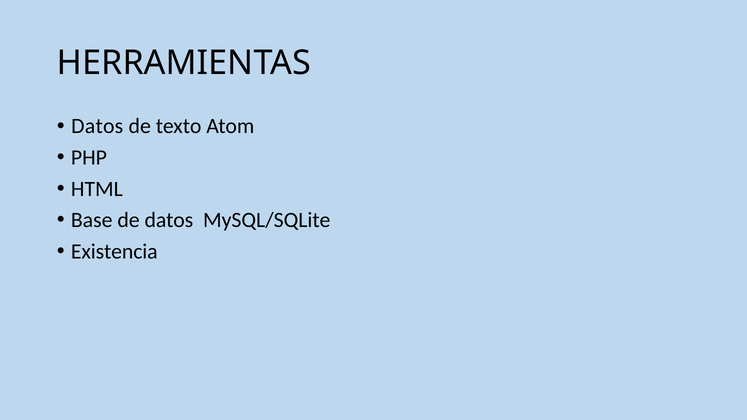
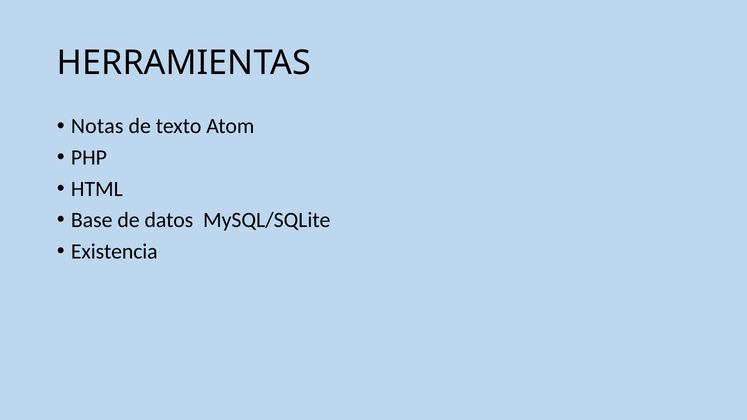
Datos at (97, 126): Datos -> Notas
